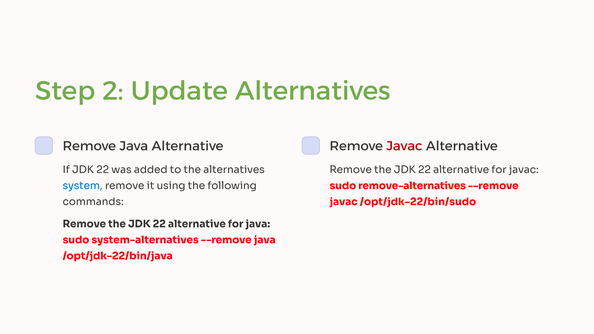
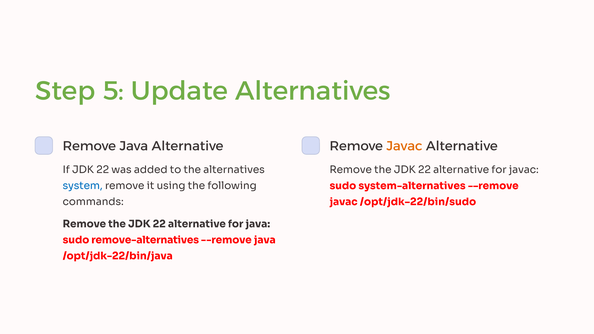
2: 2 -> 5
Javac at (404, 146) colour: red -> orange
remove-alternatives: remove-alternatives -> system-alternatives
system-alternatives: system-alternatives -> remove-alternatives
